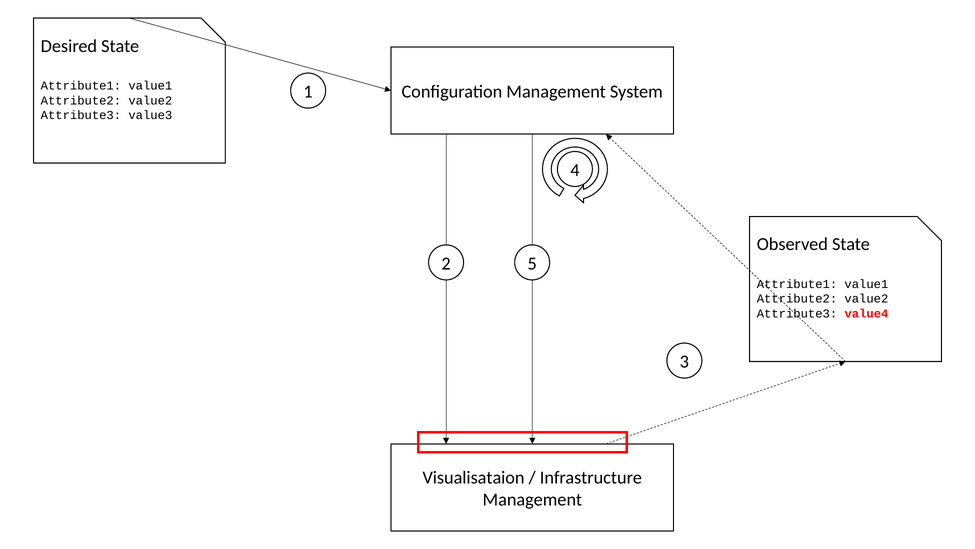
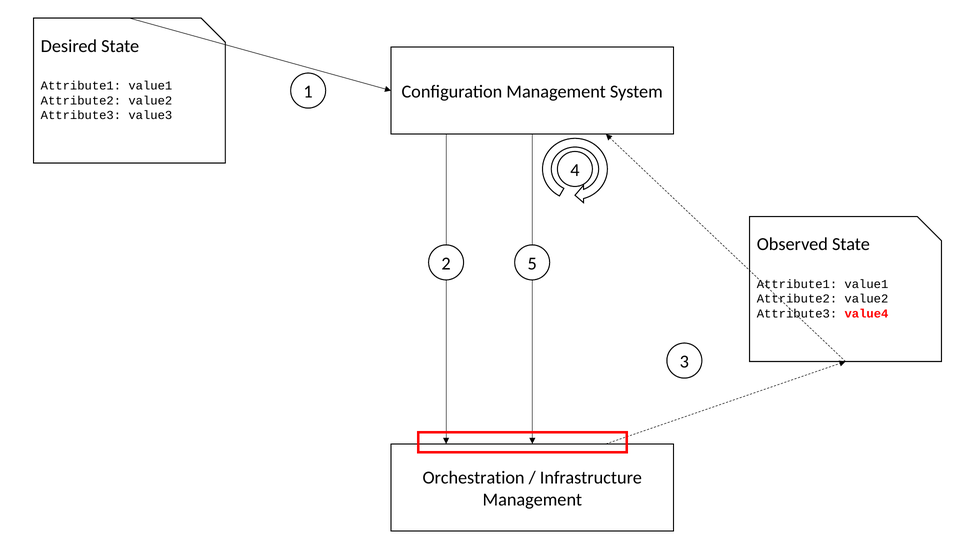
Visualisataion: Visualisataion -> Orchestration
